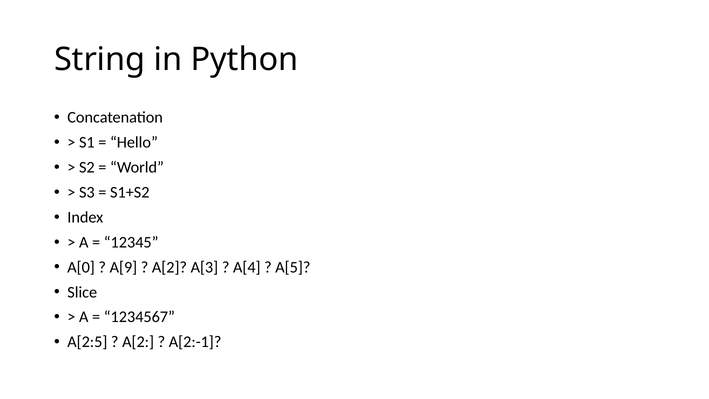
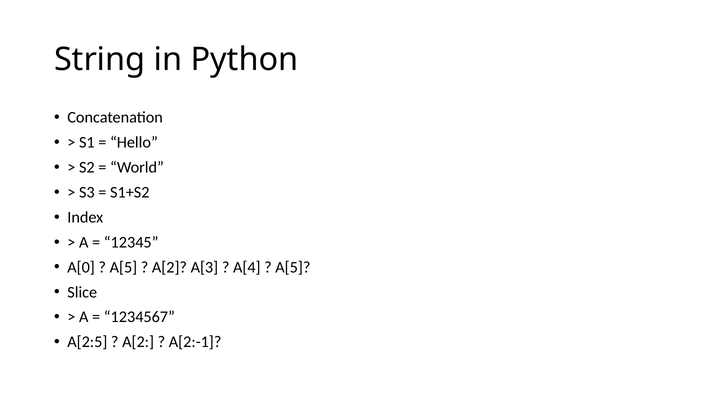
A[9 at (123, 267): A[9 -> A[5
